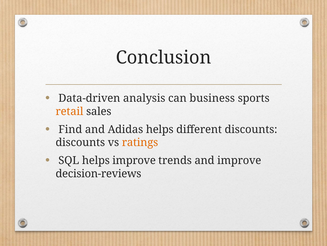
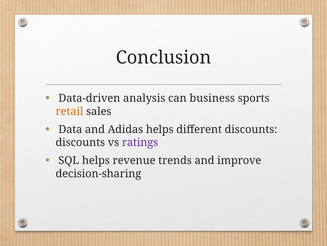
Find: Find -> Data
ratings colour: orange -> purple
helps improve: improve -> revenue
decision-reviews: decision-reviews -> decision-sharing
